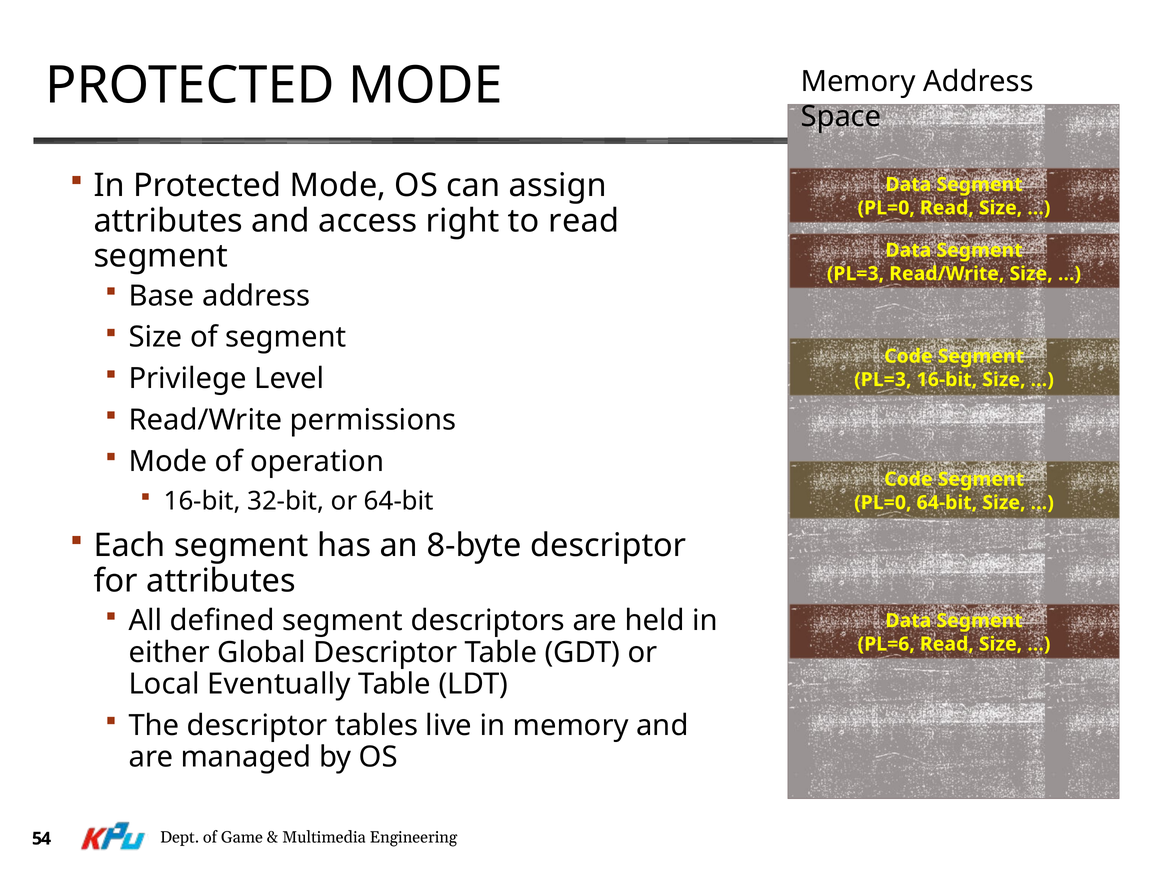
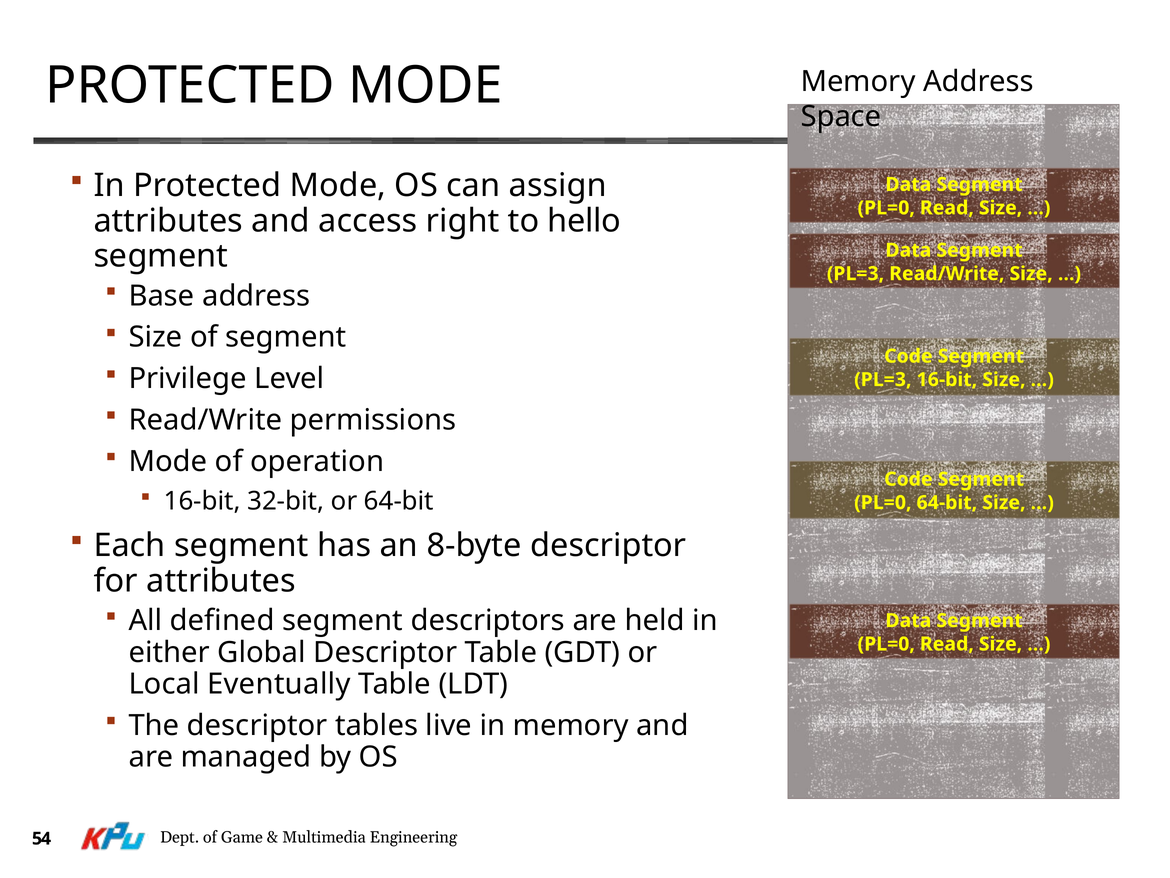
to read: read -> hello
PL=6 at (886, 644): PL=6 -> PL=0
